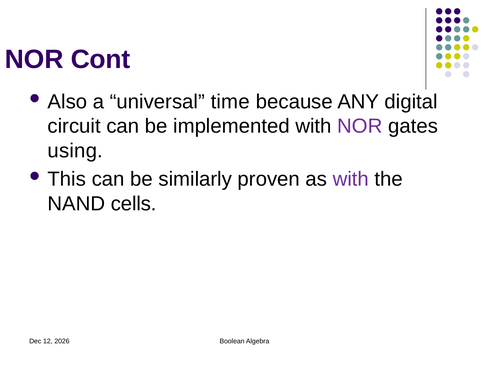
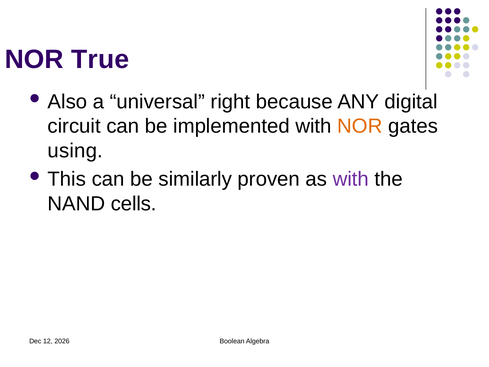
Cont: Cont -> True
time: time -> right
NOR at (360, 126) colour: purple -> orange
